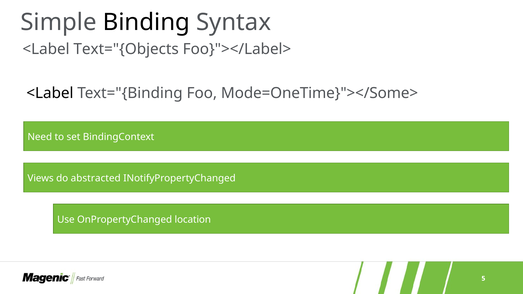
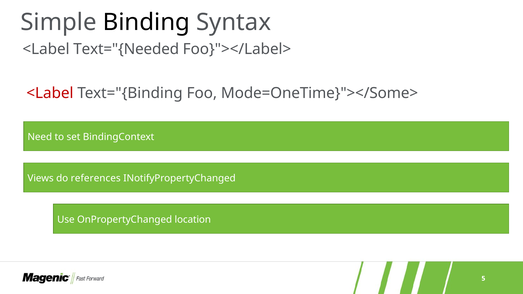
Text="{Objects: Text="{Objects -> Text="{Needed
<Label at (50, 93) colour: black -> red
abstracted: abstracted -> references
